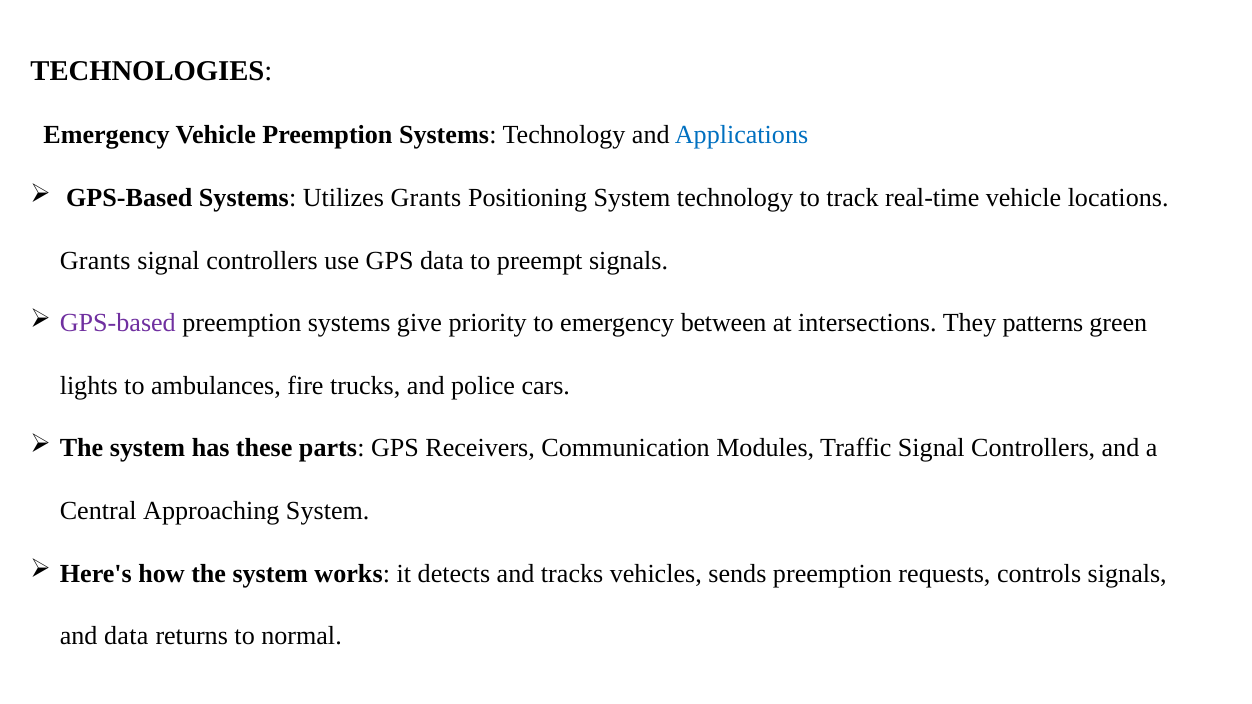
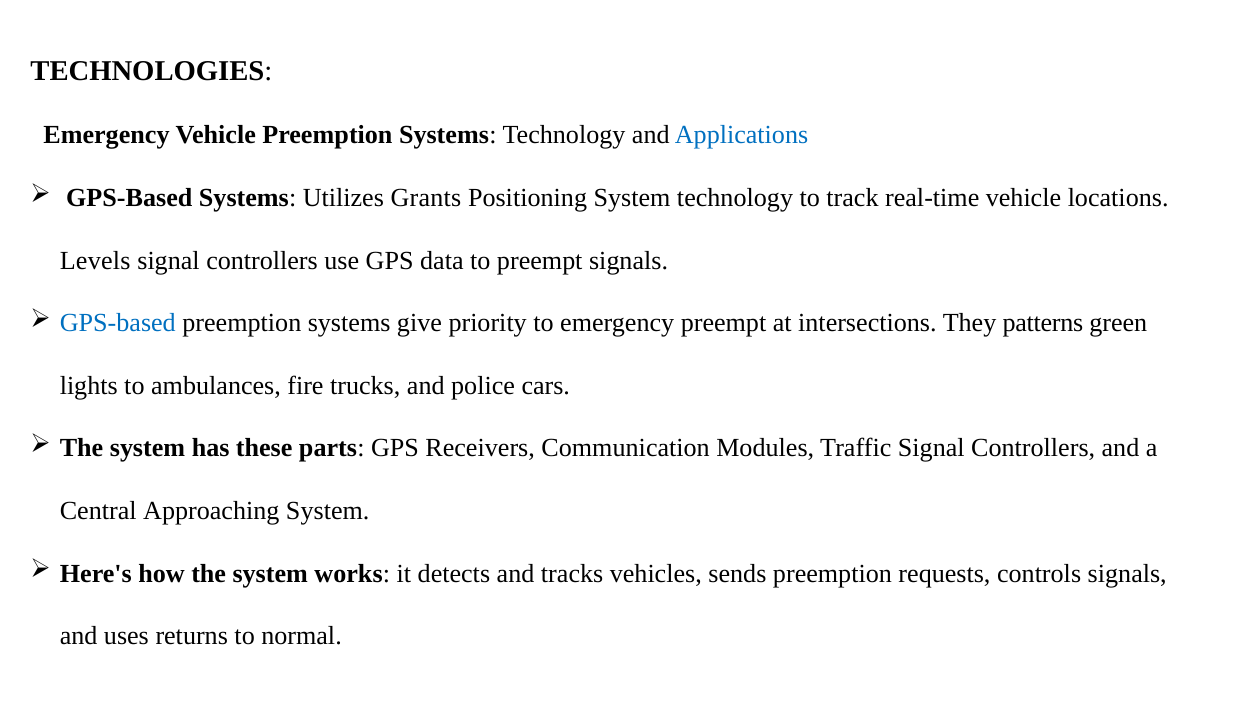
Grants at (95, 261): Grants -> Levels
GPS-based at (118, 323) colour: purple -> blue
emergency between: between -> preempt
and data: data -> uses
